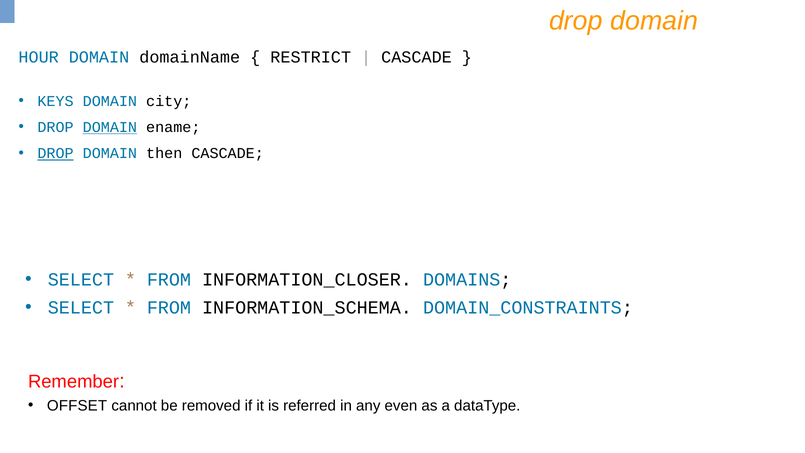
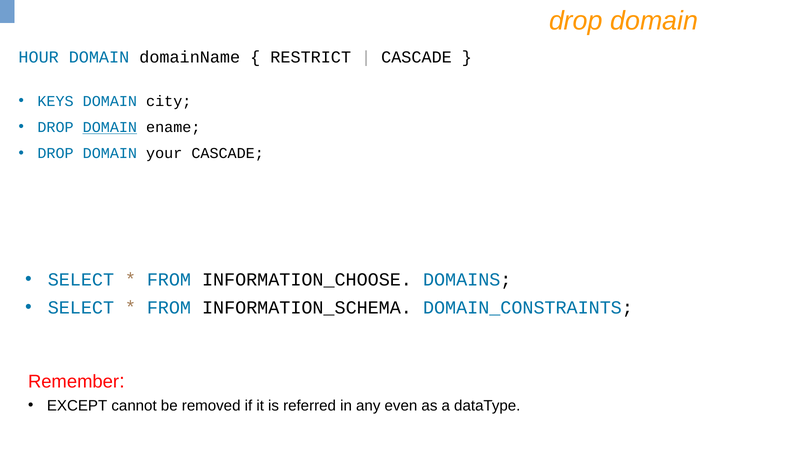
DROP at (56, 153) underline: present -> none
then: then -> your
INFORMATION_CLOSER: INFORMATION_CLOSER -> INFORMATION_CHOOSE
OFFSET: OFFSET -> EXCEPT
